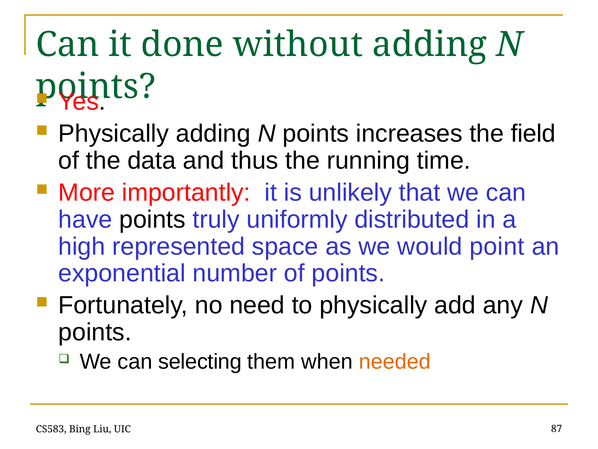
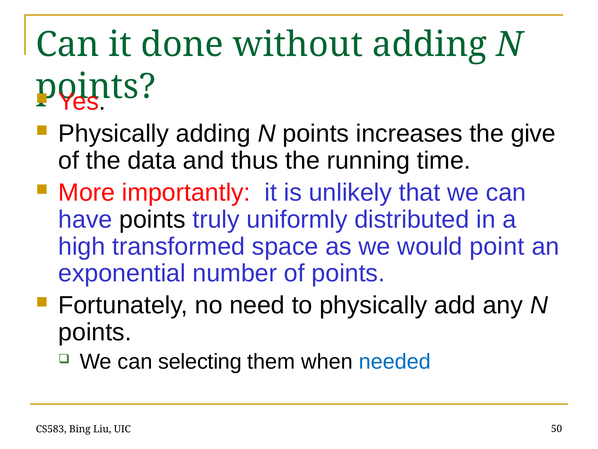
field: field -> give
represented: represented -> transformed
needed colour: orange -> blue
87: 87 -> 50
